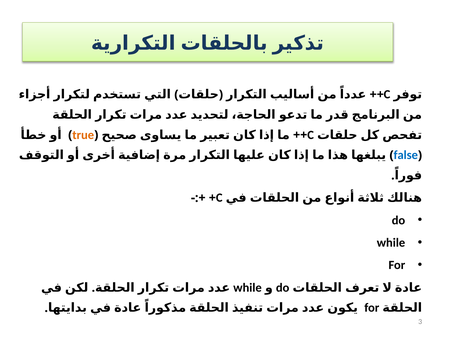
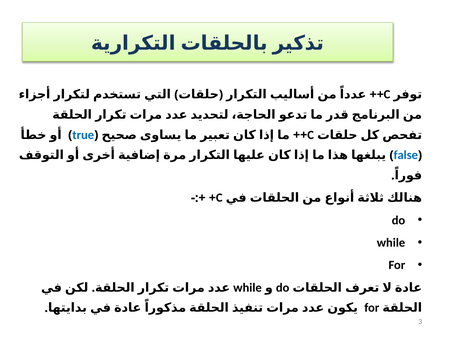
true colour: orange -> blue
